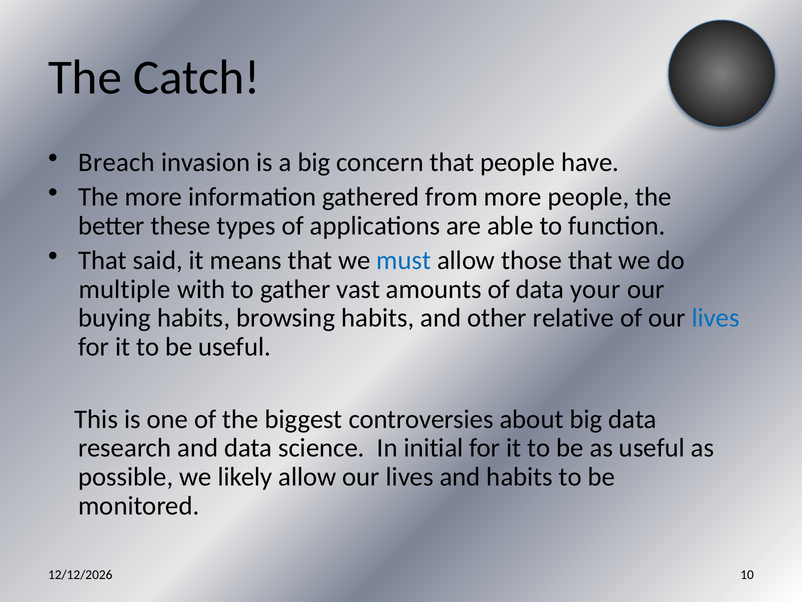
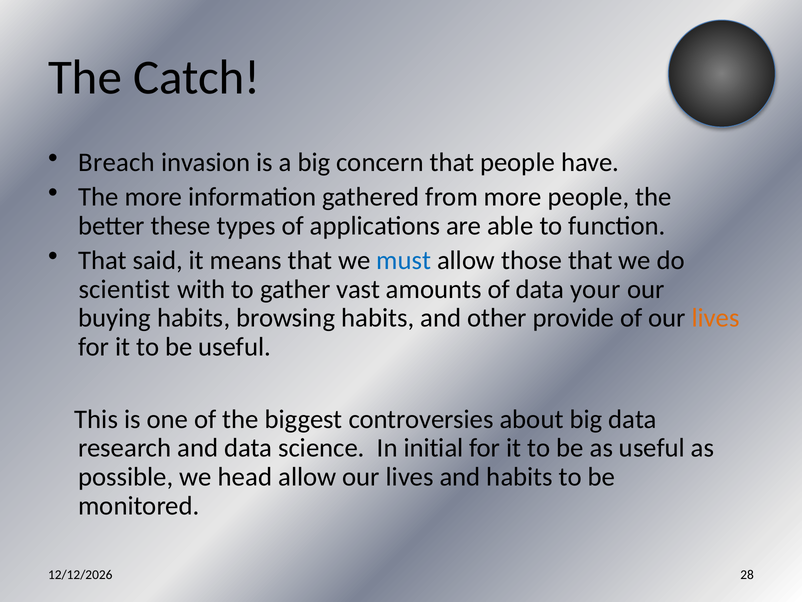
multiple: multiple -> scientist
relative: relative -> provide
lives at (716, 318) colour: blue -> orange
likely: likely -> head
10: 10 -> 28
